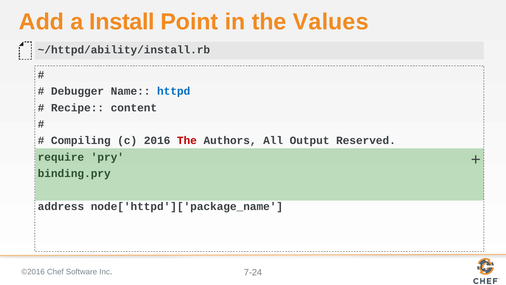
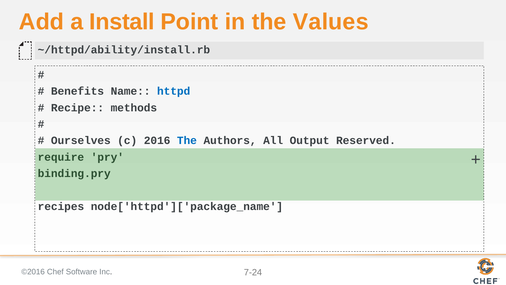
Debugger: Debugger -> Benefits
content: content -> methods
Compiling: Compiling -> Ourselves
The at (187, 140) colour: red -> blue
address: address -> recipes
